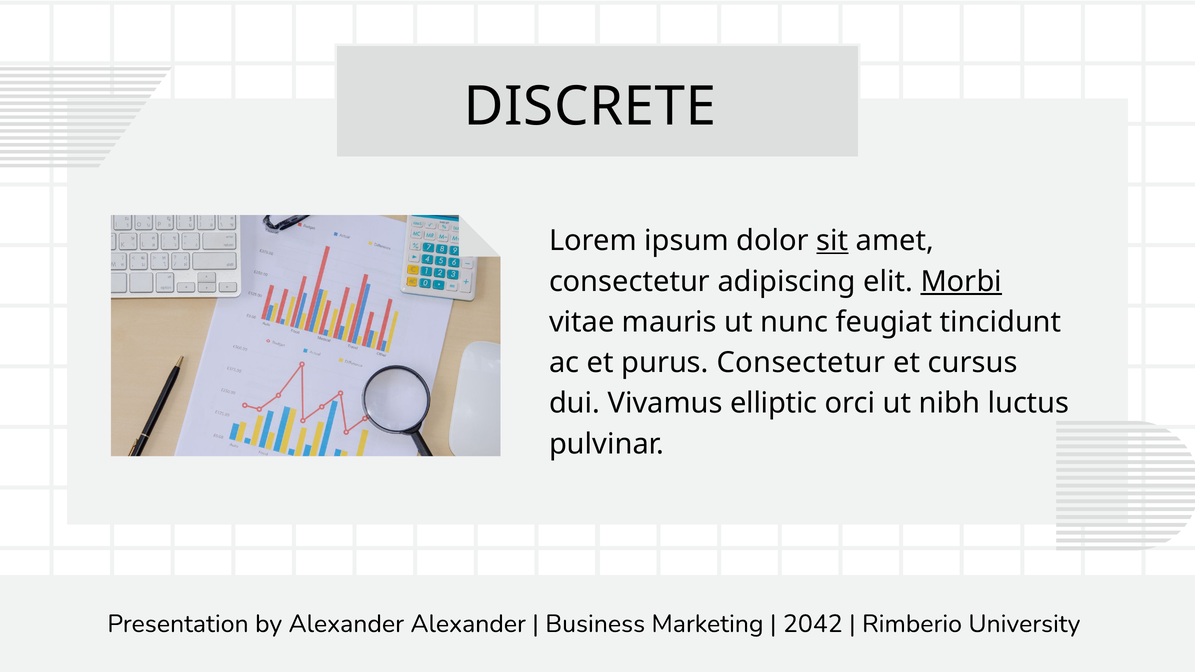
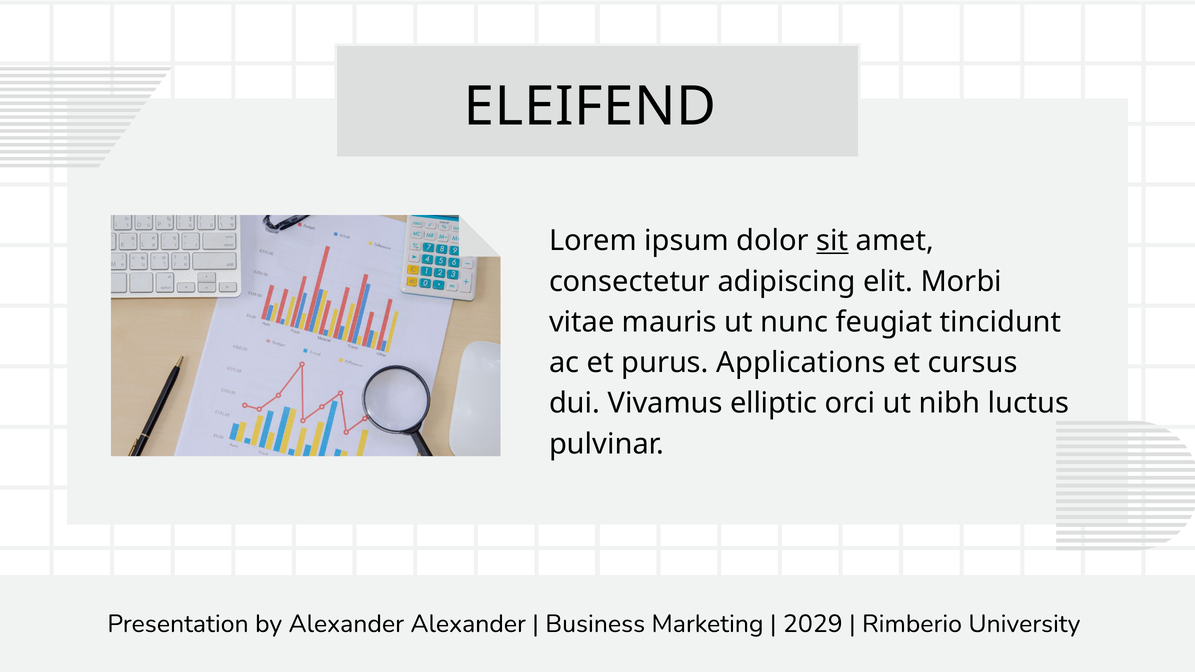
DISCRETE: DISCRETE -> ELEIFEND
Morbi underline: present -> none
purus Consectetur: Consectetur -> Applications
2042: 2042 -> 2029
